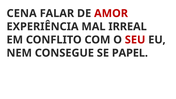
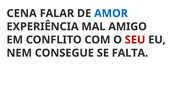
AMOR colour: red -> blue
IRREAL: IRREAL -> AMIGO
PAPEL: PAPEL -> FALTA
